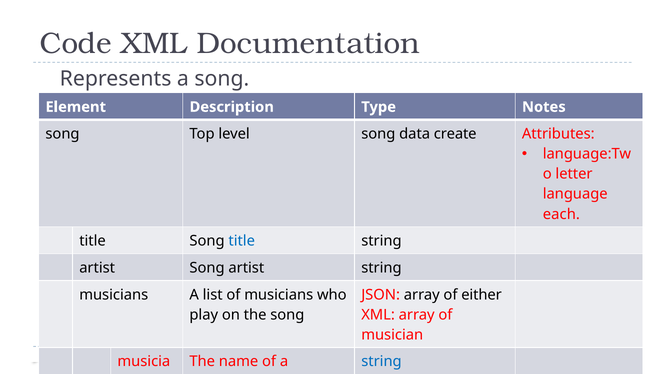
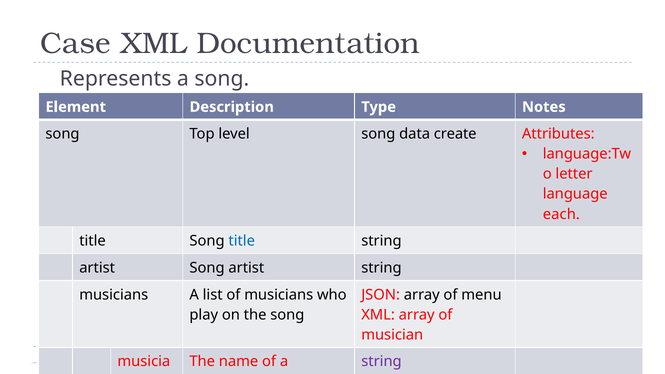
Code: Code -> Case
either: either -> menu
string at (381, 362) colour: blue -> purple
